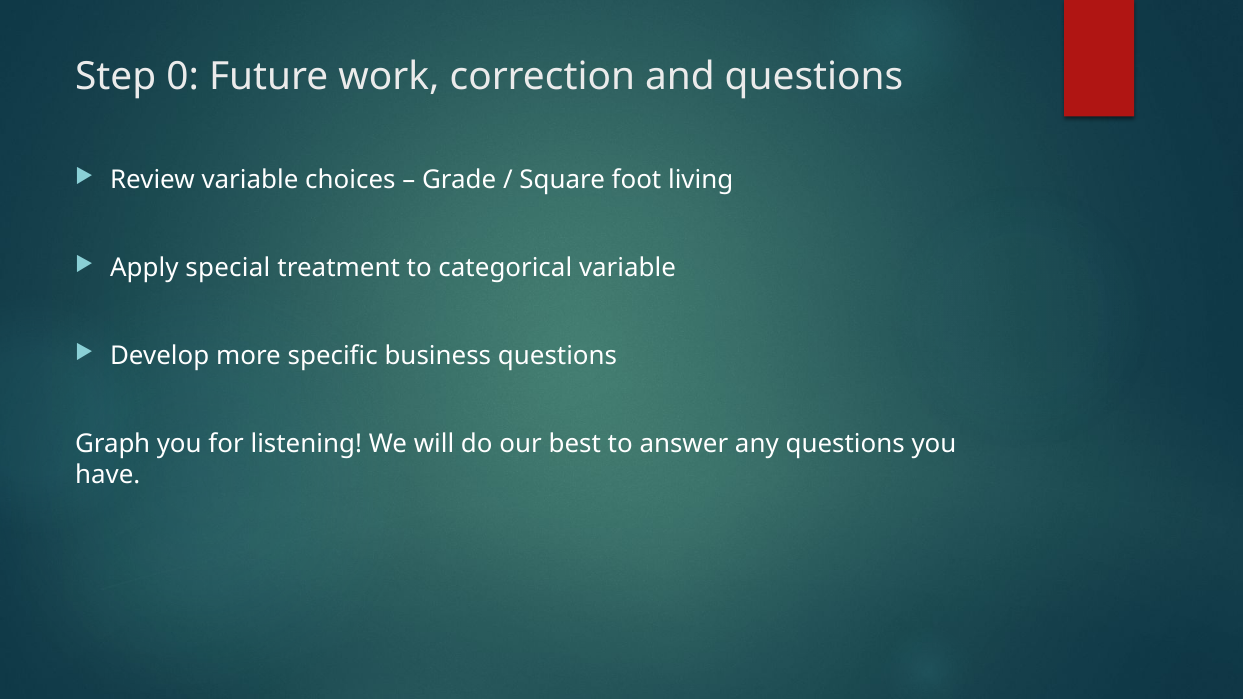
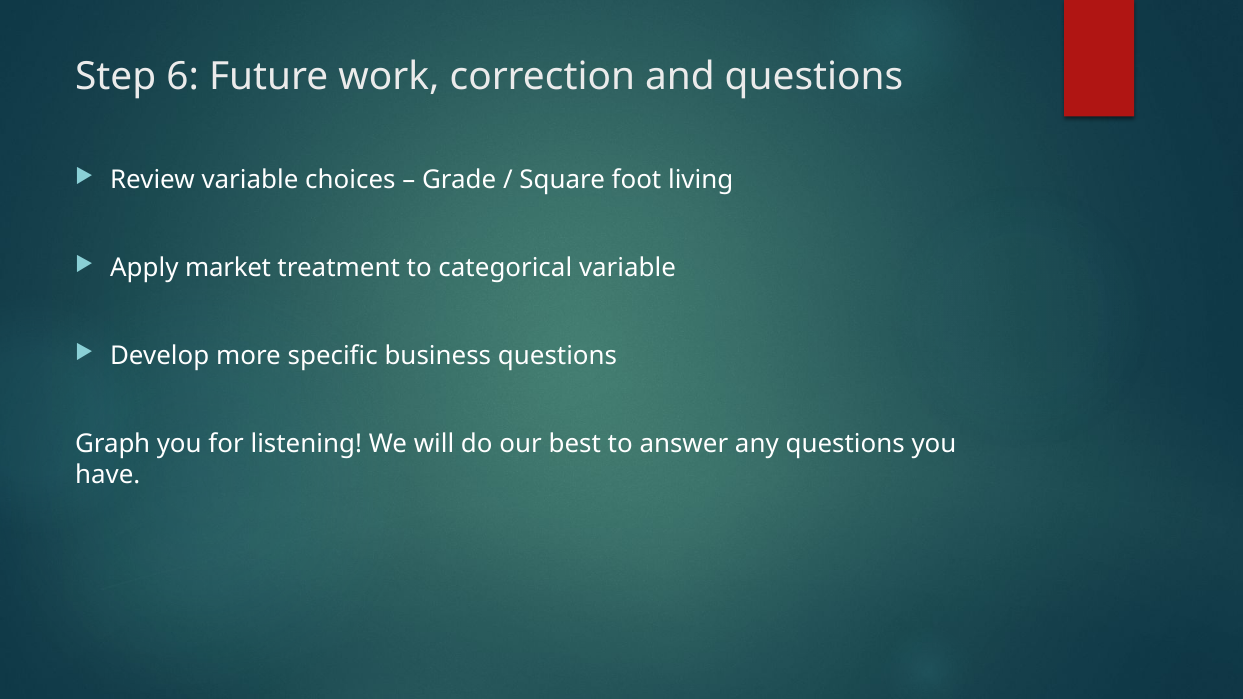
0: 0 -> 6
special: special -> market
